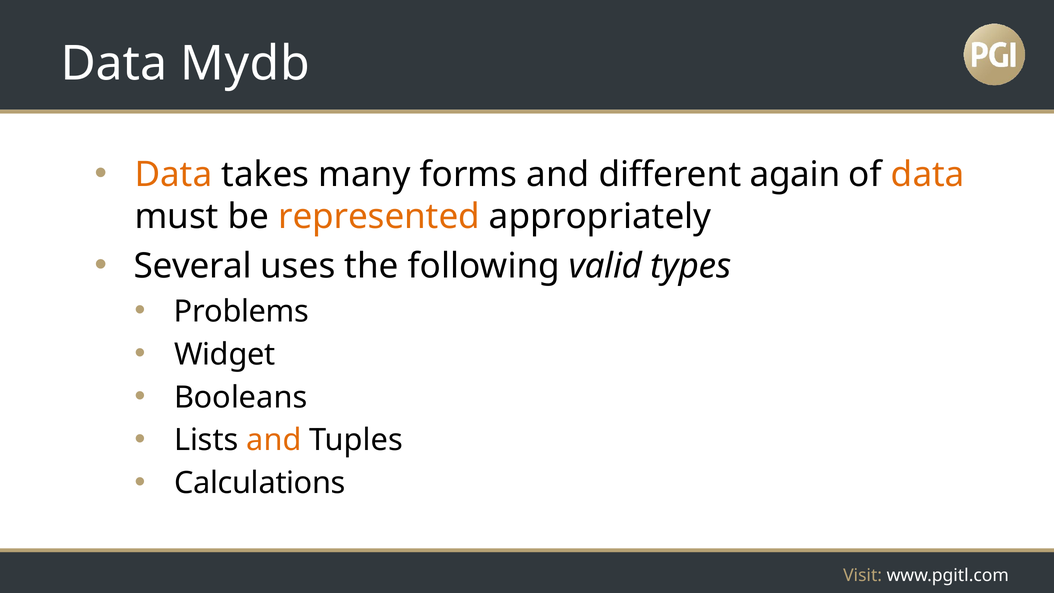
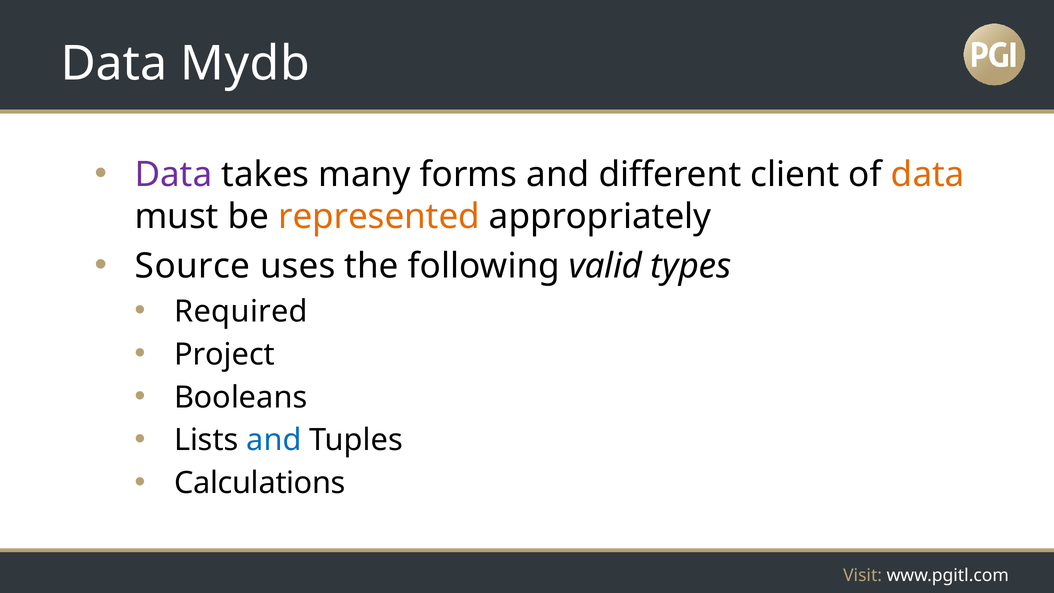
Data at (173, 175) colour: orange -> purple
again: again -> client
Several: Several -> Source
Problems: Problems -> Required
Widget: Widget -> Project
and at (274, 440) colour: orange -> blue
